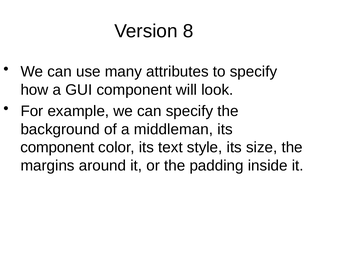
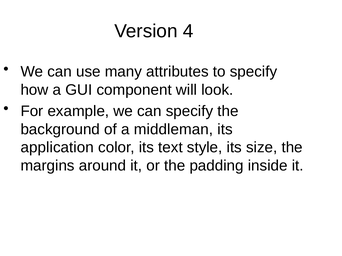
8: 8 -> 4
component at (57, 148): component -> application
